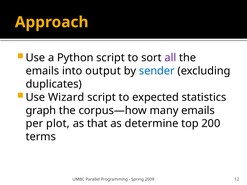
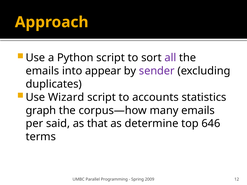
output: output -> appear
sender colour: blue -> purple
expected: expected -> accounts
plot: plot -> said
200: 200 -> 646
